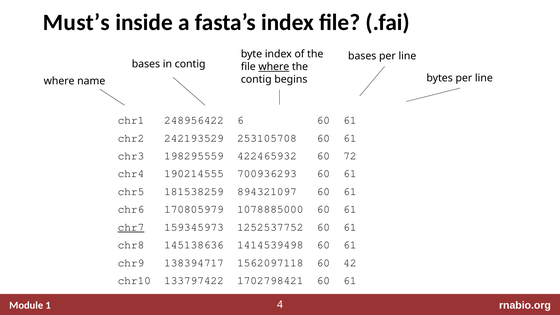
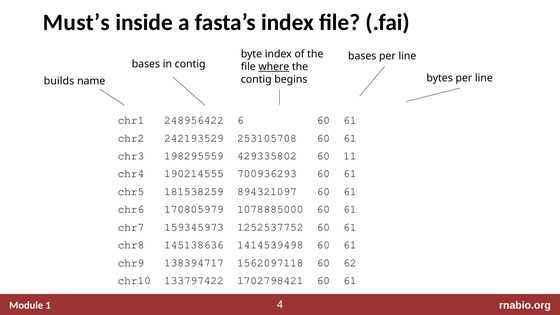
where at (59, 81): where -> builds
422465932: 422465932 -> 429335802
72: 72 -> 11
chr7 underline: present -> none
42: 42 -> 62
